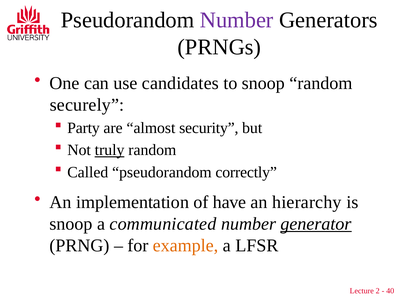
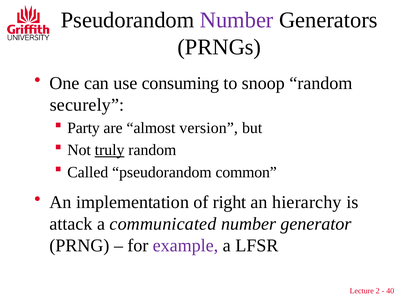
candidates: candidates -> consuming
security: security -> version
correctly: correctly -> common
have: have -> right
snoop at (71, 224): snoop -> attack
generator underline: present -> none
example colour: orange -> purple
